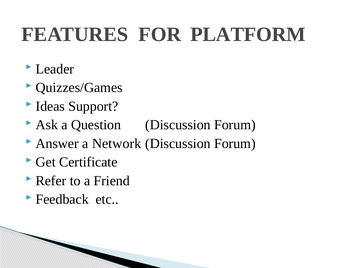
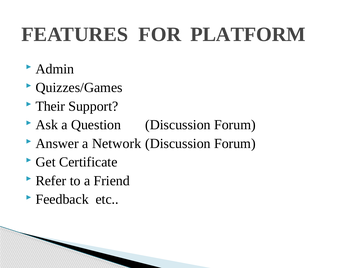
Leader: Leader -> Admin
Ideas: Ideas -> Their
